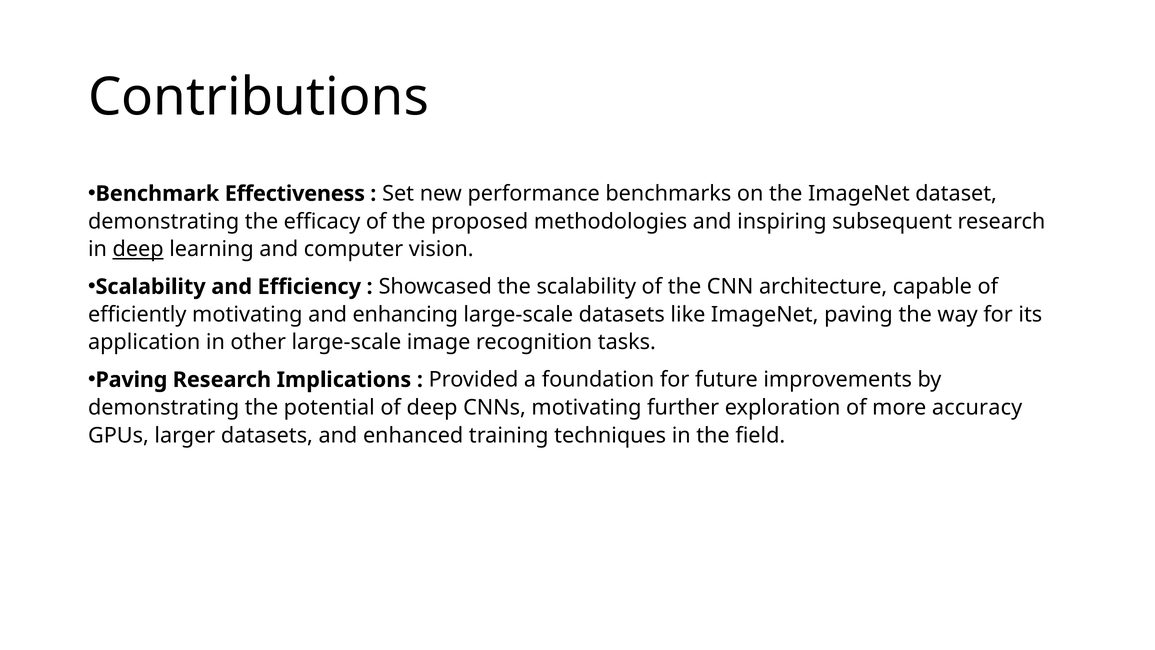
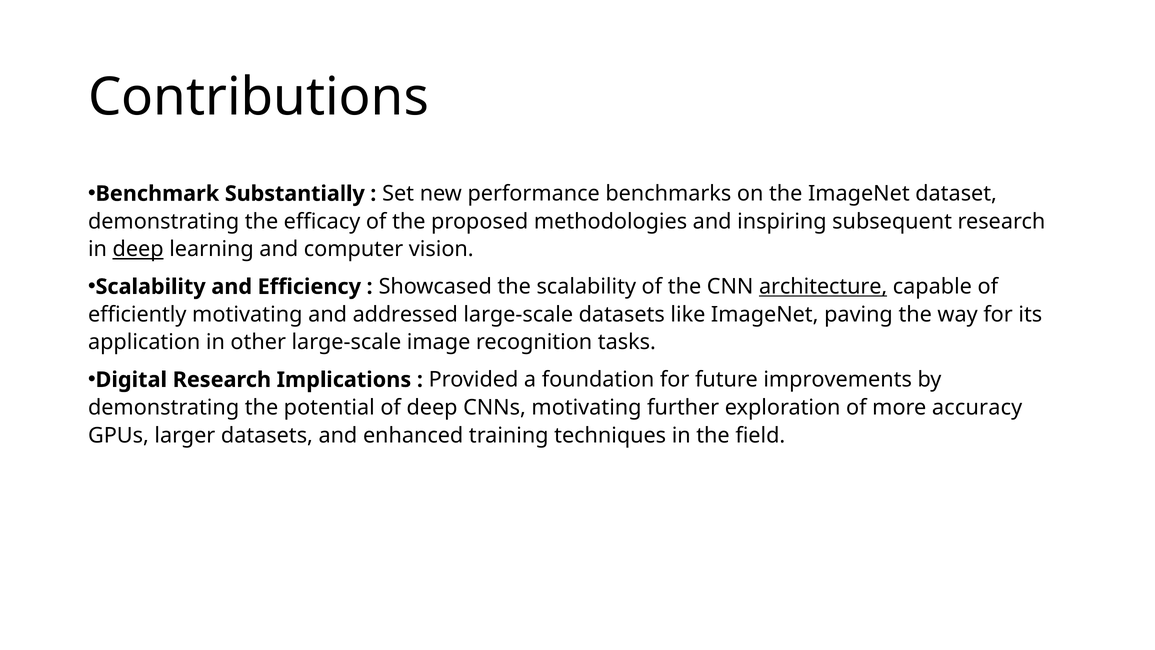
Effectiveness: Effectiveness -> Substantially
architecture underline: none -> present
enhancing: enhancing -> addressed
Paving at (131, 380): Paving -> Digital
